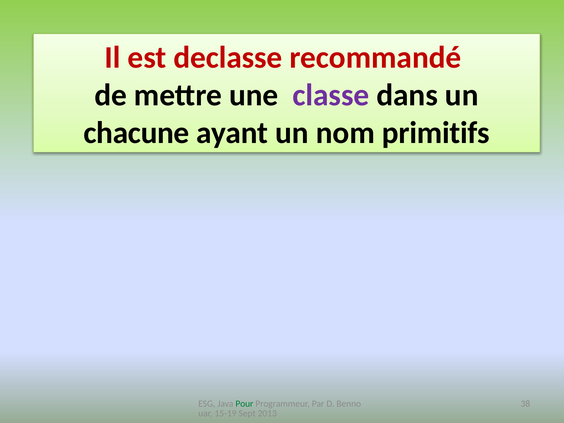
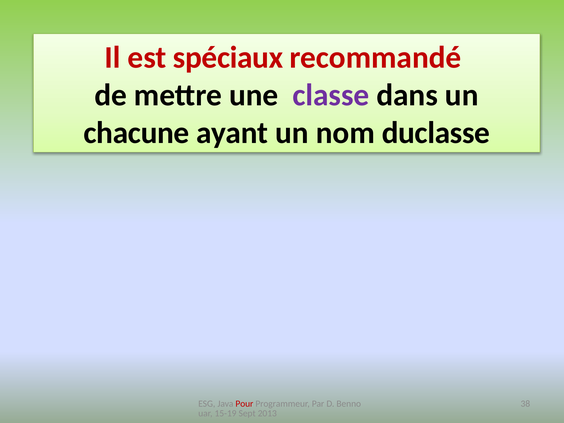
declasse: declasse -> spéciaux
primitifs: primitifs -> duclasse
Pour colour: green -> red
